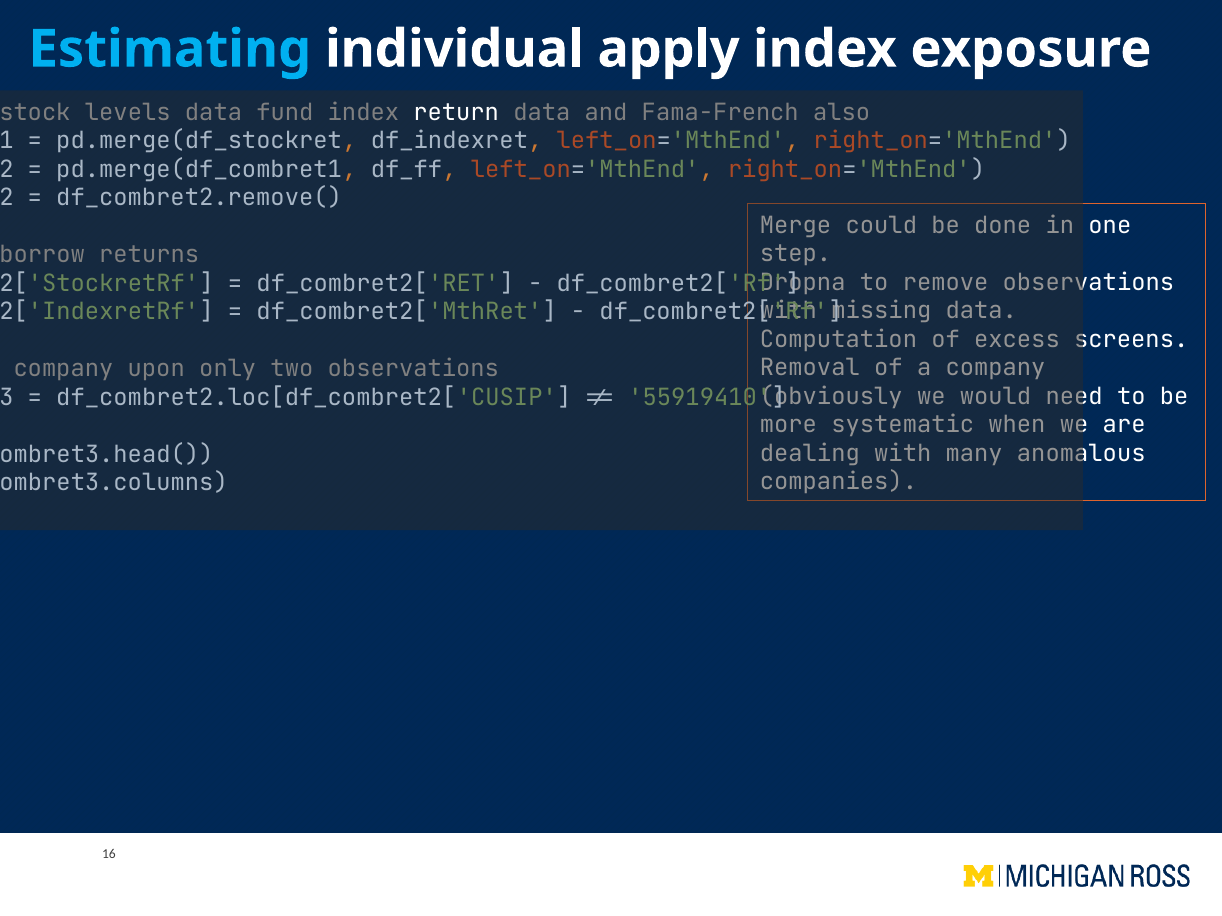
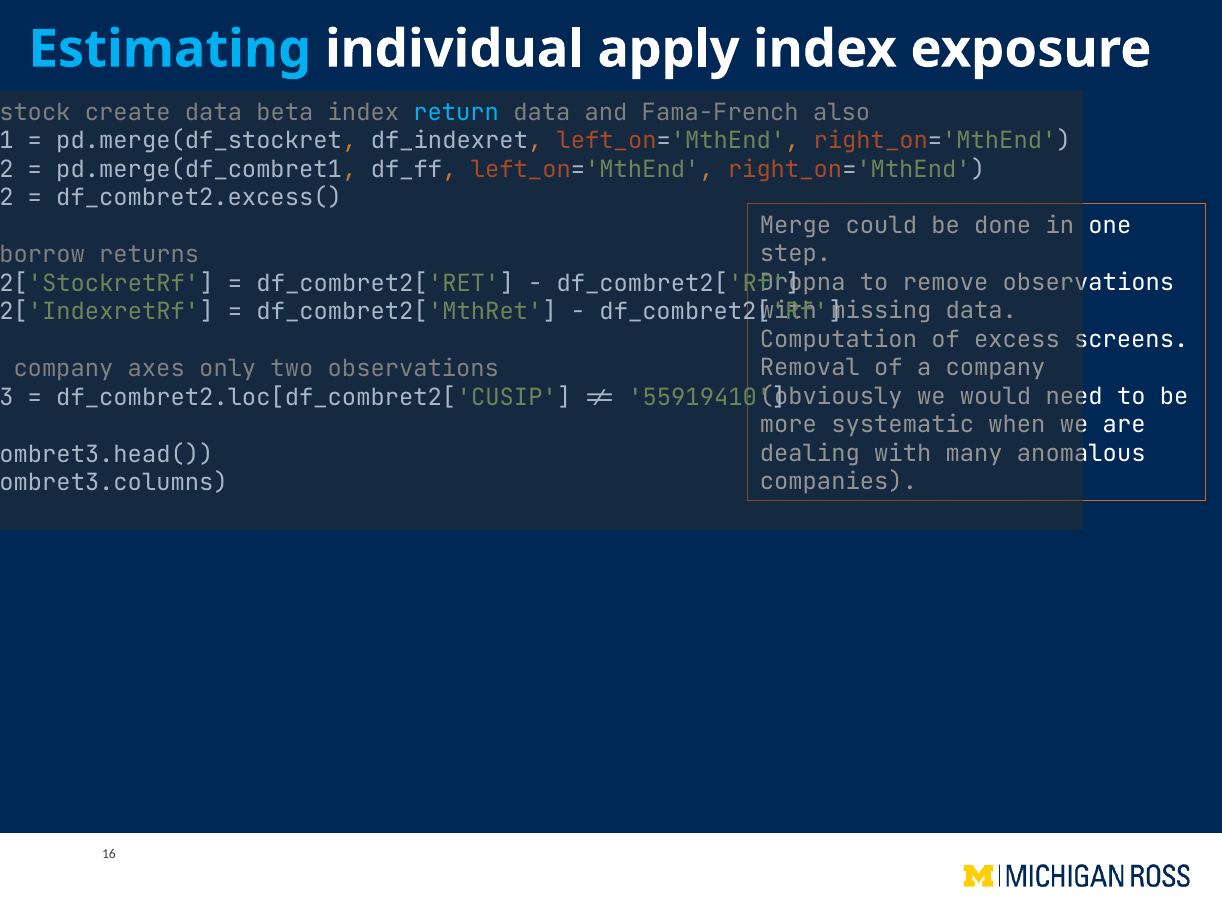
levels: levels -> create
fund: fund -> beta
return colour: white -> light blue
df_combret2.remove(: df_combret2.remove( -> df_combret2.excess(
upon: upon -> axes
